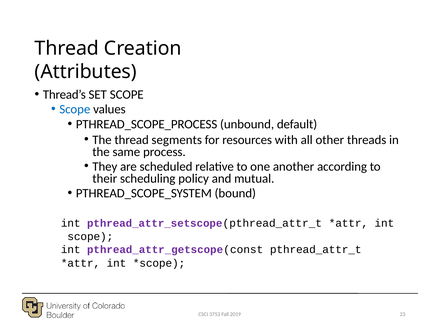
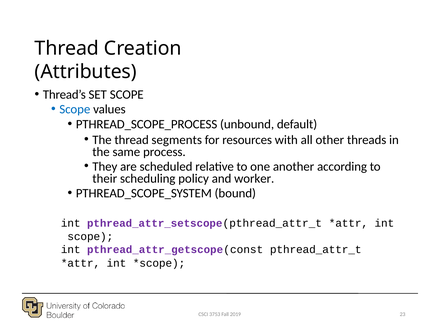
mutual: mutual -> worker
